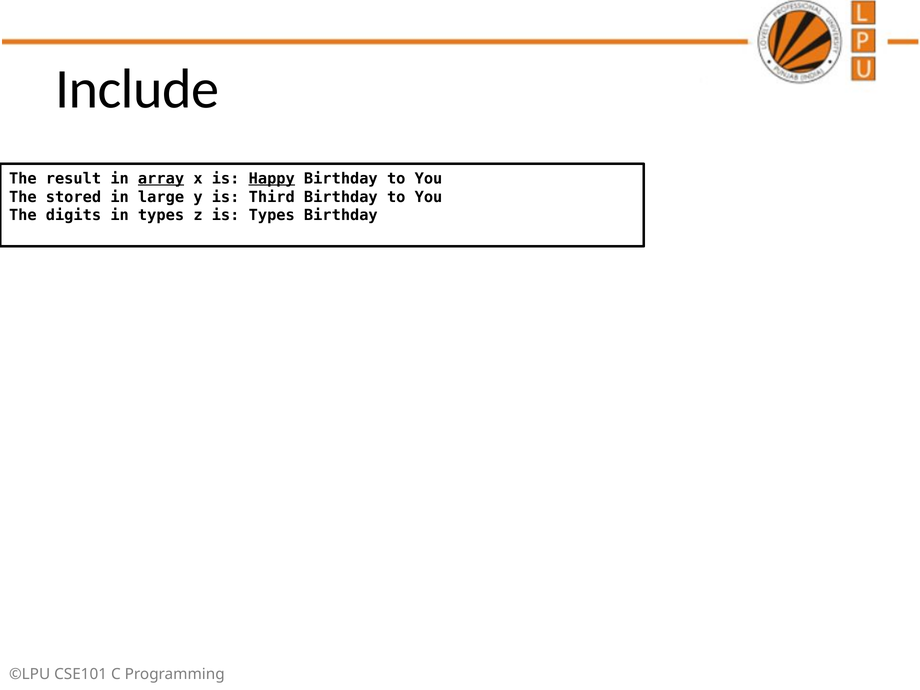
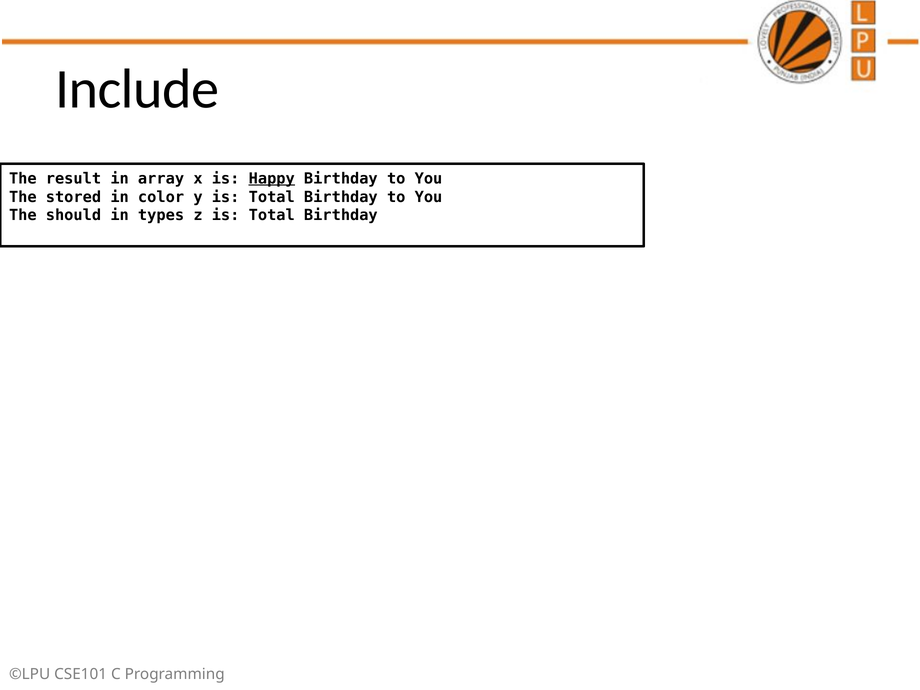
array underline: present -> none
large: large -> color
y is Third: Third -> Total
digits: digits -> should
z is Types: Types -> Total
